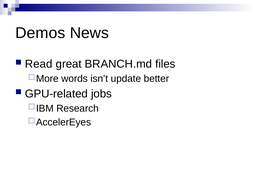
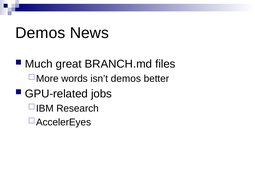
Read: Read -> Much
isn’t update: update -> demos
